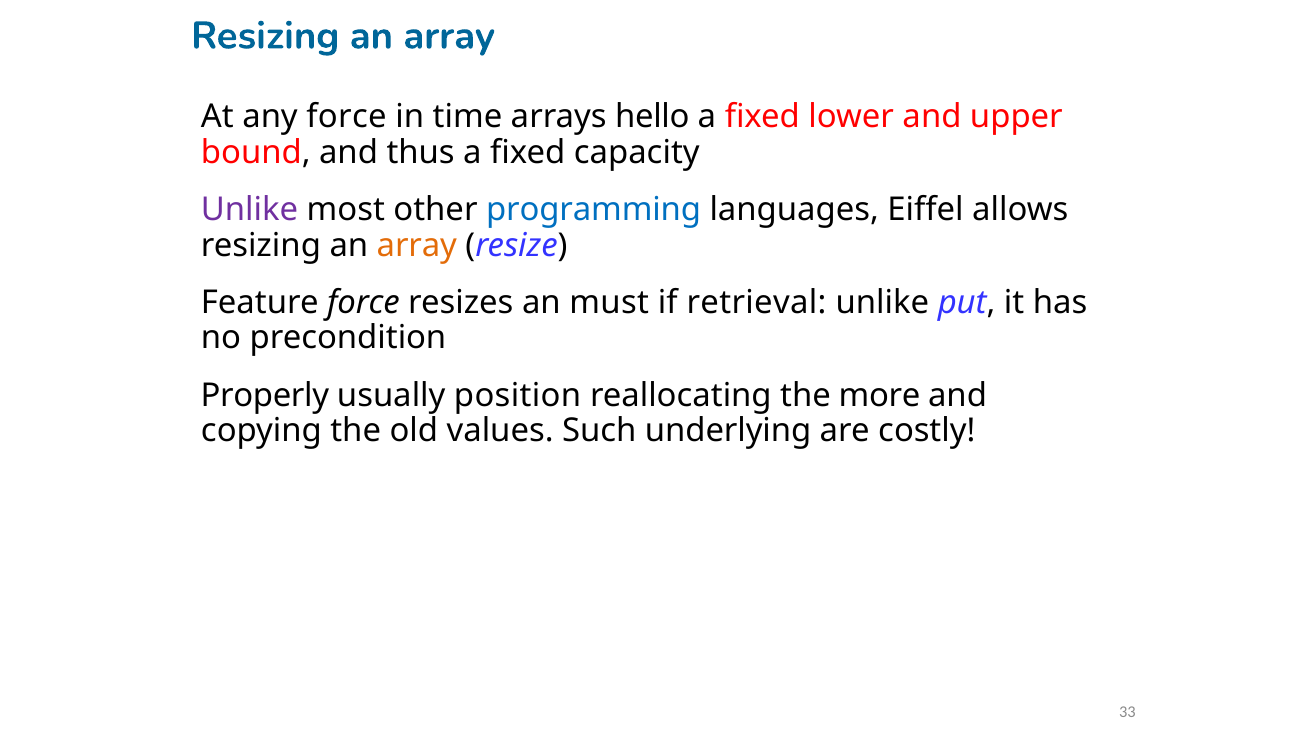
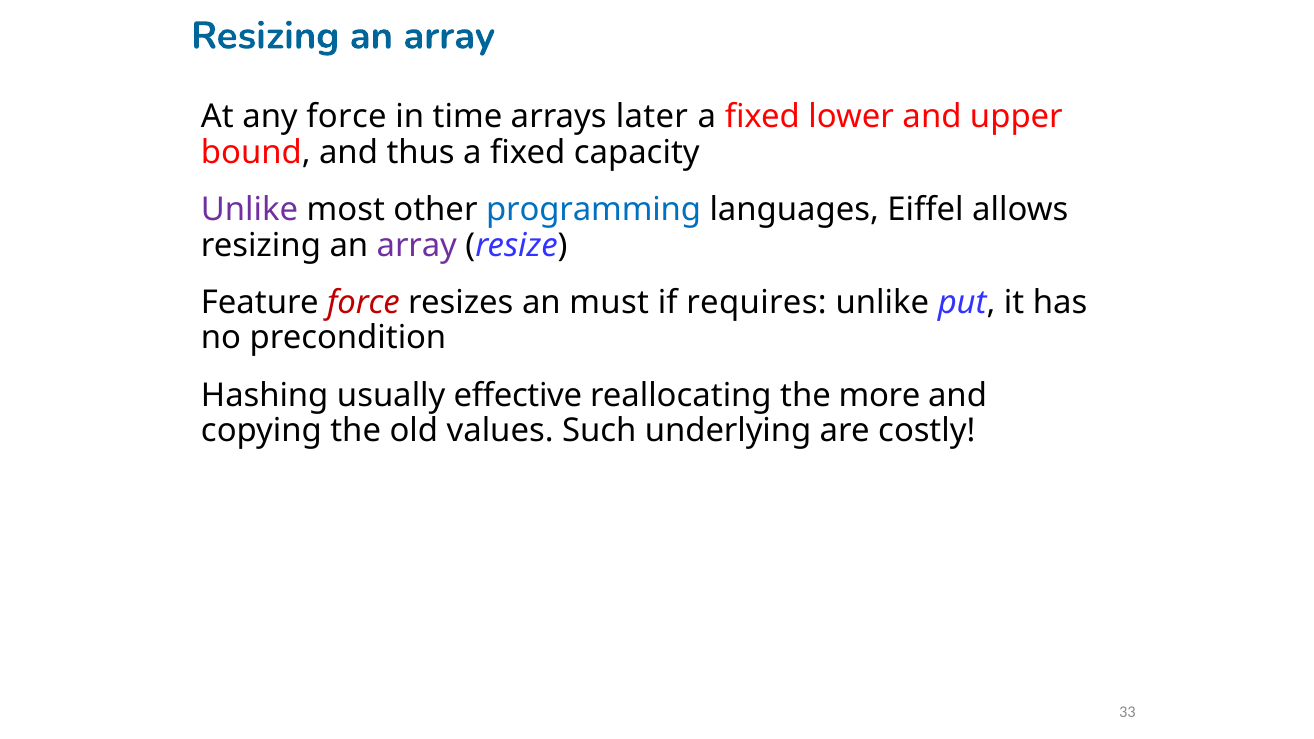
hello: hello -> later
array at (417, 245) colour: orange -> purple
force at (363, 303) colour: black -> red
retrieval: retrieval -> requires
Properly: Properly -> Hashing
position: position -> effective
